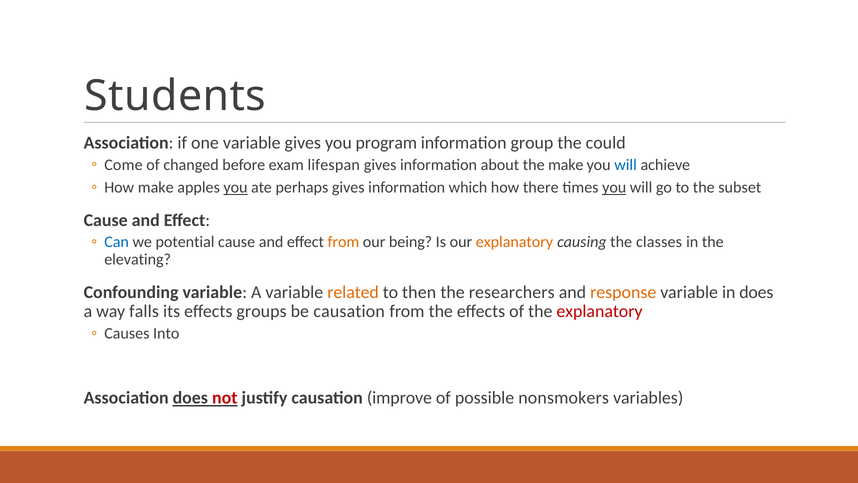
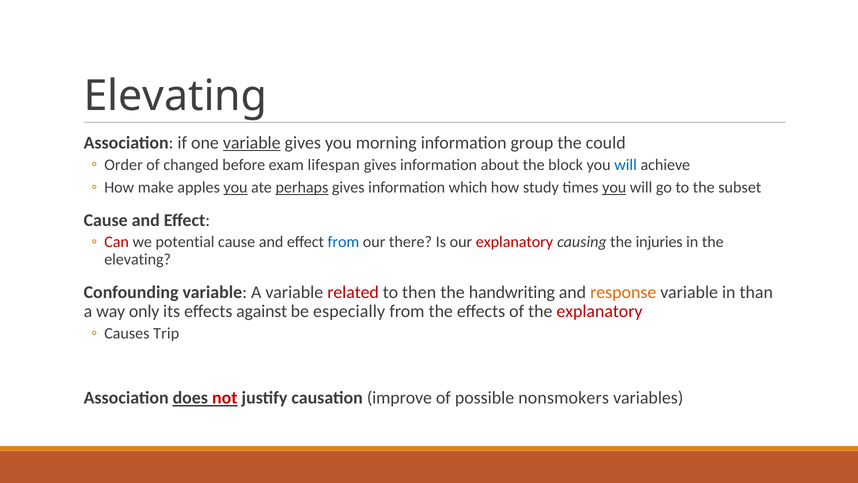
Students at (175, 96): Students -> Elevating
variable at (252, 143) underline: none -> present
program: program -> morning
Come: Come -> Order
the make: make -> block
perhaps underline: none -> present
there: there -> study
Can colour: blue -> red
from at (343, 242) colour: orange -> blue
being: being -> there
explanatory at (514, 242) colour: orange -> red
classes: classes -> injuries
related colour: orange -> red
researchers: researchers -> handwriting
in does: does -> than
falls: falls -> only
groups: groups -> against
be causation: causation -> especially
Into: Into -> Trip
